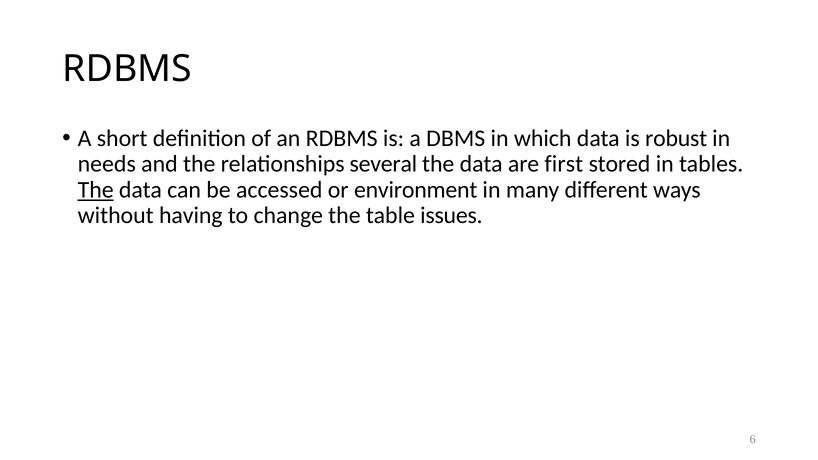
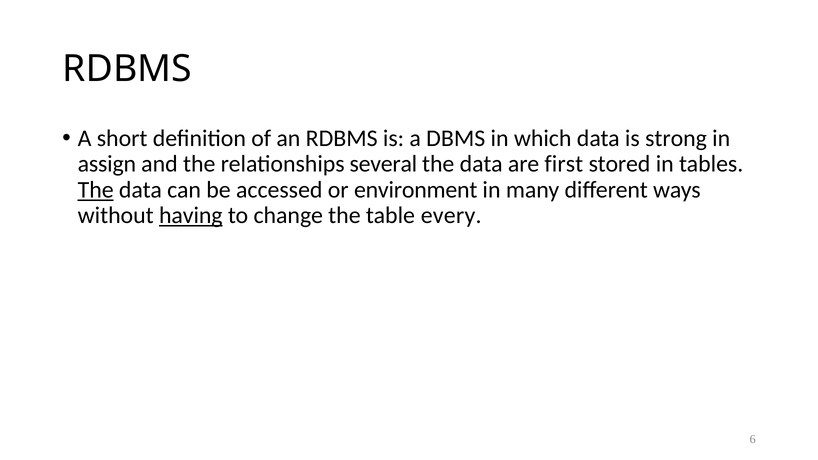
robust: robust -> strong
needs: needs -> assign
having underline: none -> present
issues: issues -> every
